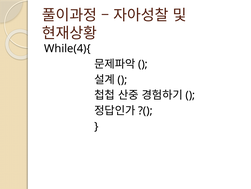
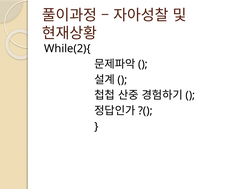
While(4){: While(4){ -> While(2){
